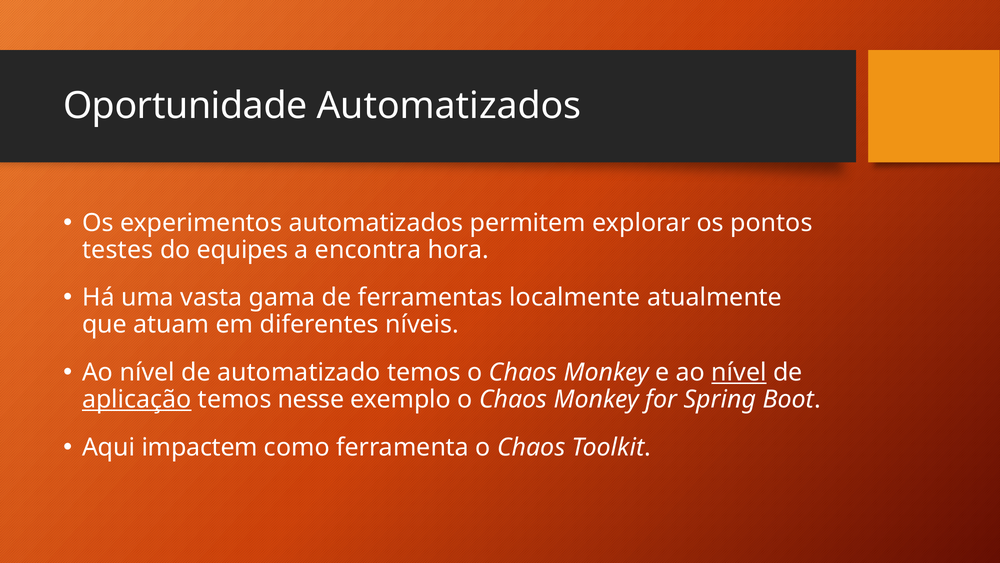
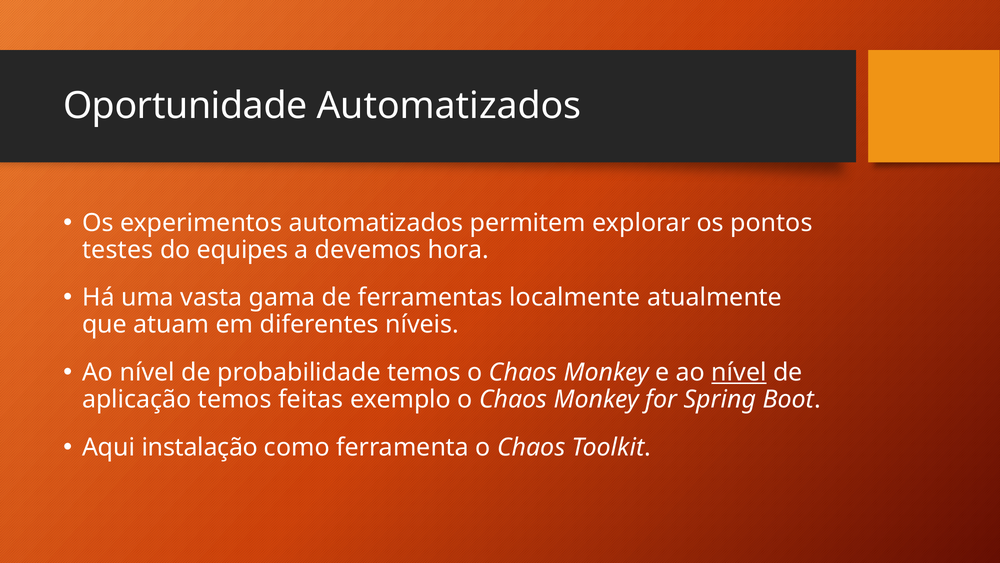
encontra: encontra -> devemos
automatizado: automatizado -> probabilidade
aplicação underline: present -> none
nesse: nesse -> feitas
impactem: impactem -> instalação
